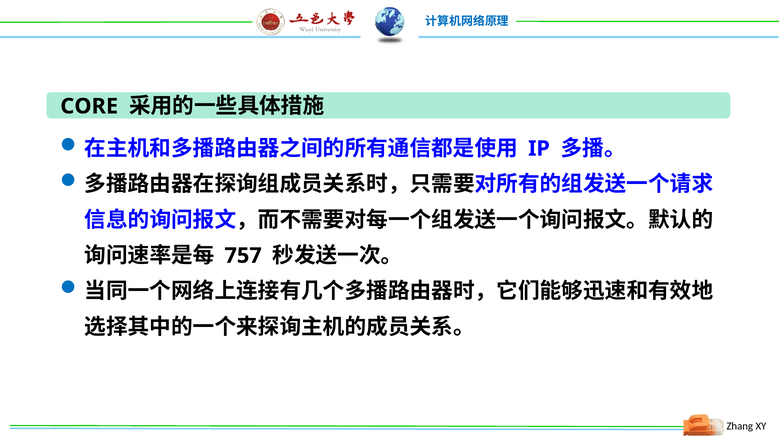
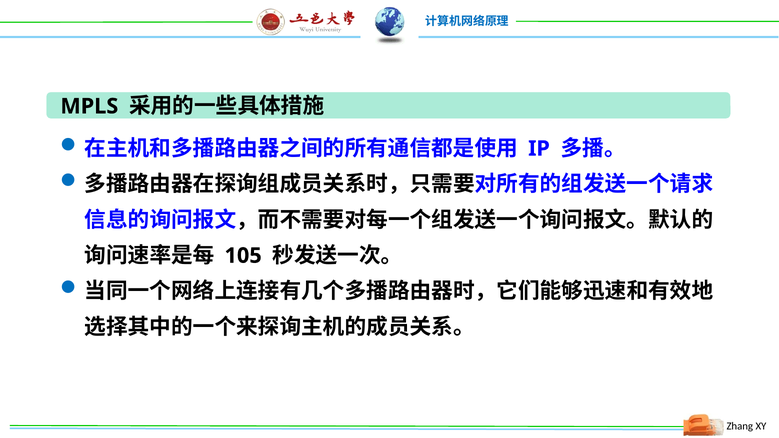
CORE: CORE -> MPLS
757: 757 -> 105
